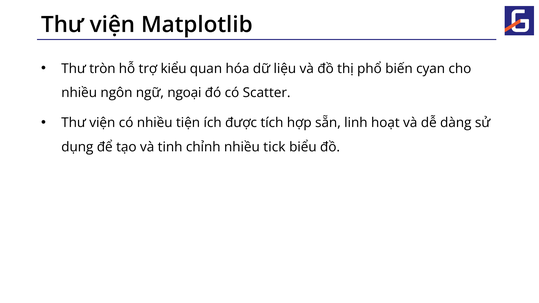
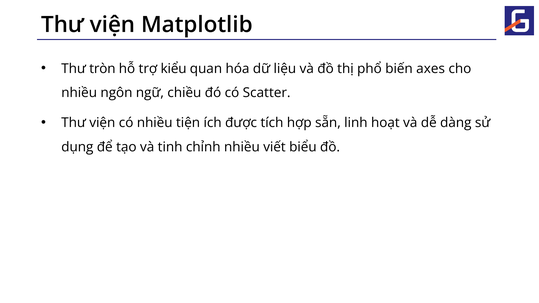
cyan: cyan -> axes
ngoại: ngoại -> chiều
tick: tick -> viết
